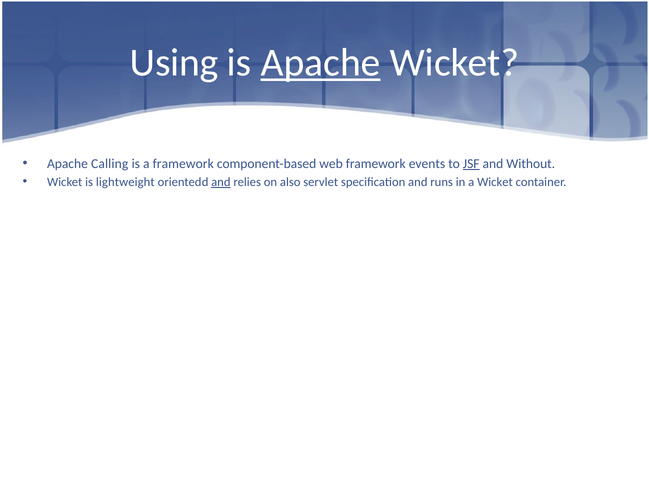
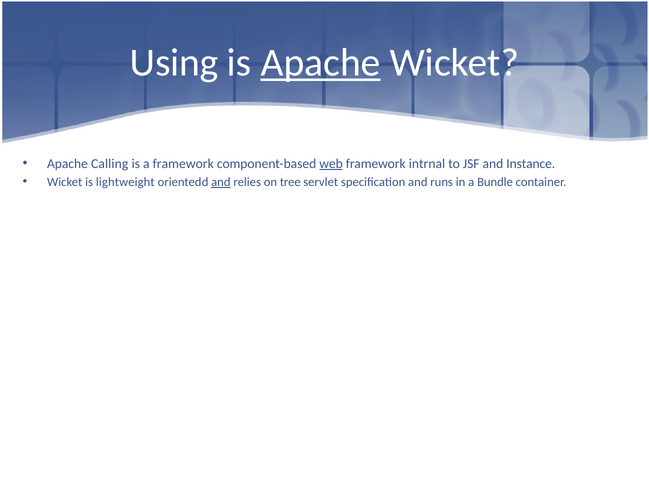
web underline: none -> present
events: events -> intrnal
JSF underline: present -> none
Without: Without -> Instance
also: also -> tree
a Wicket: Wicket -> Bundle
